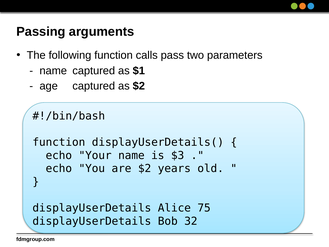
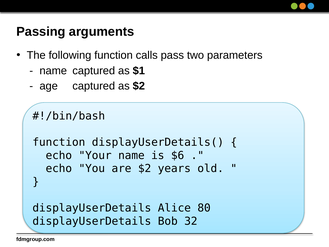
$3: $3 -> $6
75: 75 -> 80
